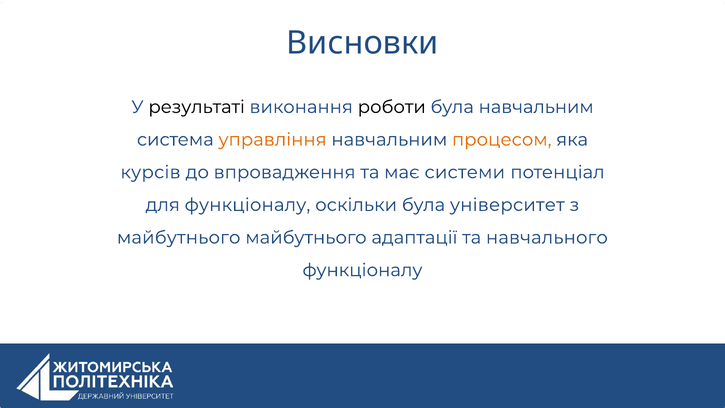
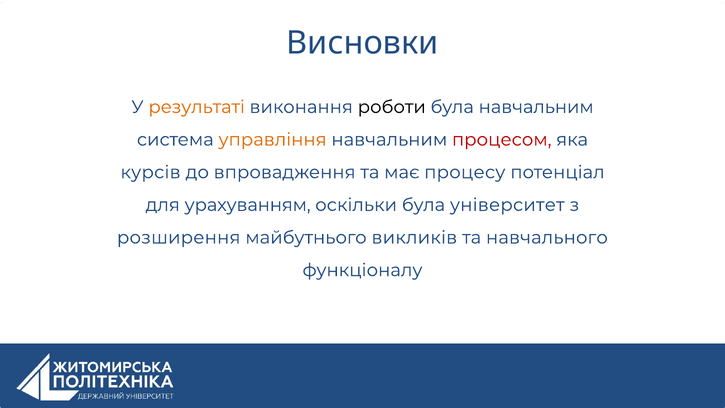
результаті colour: black -> orange
процесом colour: orange -> red
системи: системи -> процесу
для функціоналу: функціоналу -> урахуванням
майбутнього at (179, 237): майбутнього -> розширення
адаптації: адаптації -> викликів
